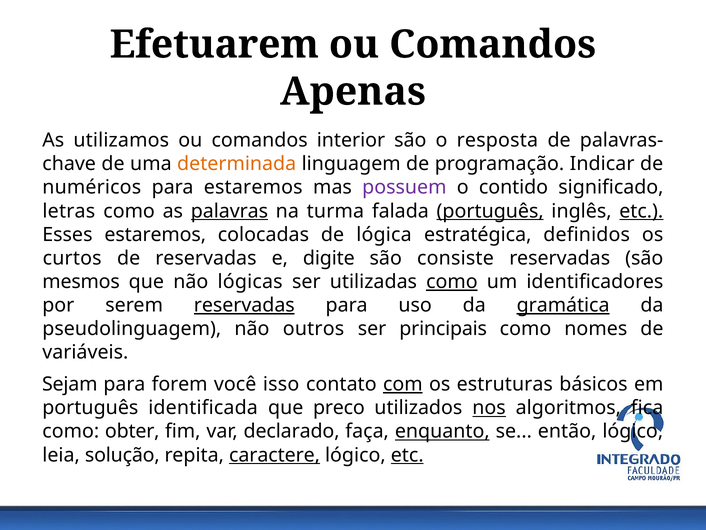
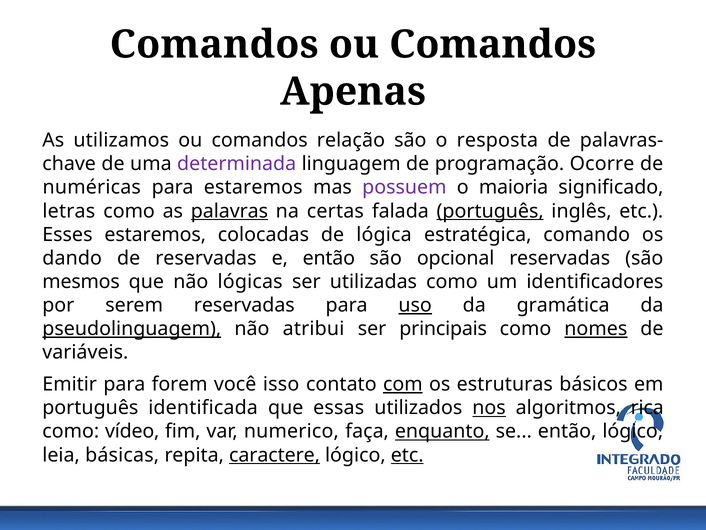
Efetuarem at (214, 45): Efetuarem -> Comandos
interior: interior -> relação
determinada colour: orange -> purple
Indicar: Indicar -> Ocorre
numéricos: numéricos -> numéricas
contido: contido -> maioria
turma: turma -> certas
etc at (641, 211) underline: present -> none
definidos: definidos -> comando
curtos: curtos -> dando
e digite: digite -> então
consiste: consiste -> opcional
como at (452, 281) underline: present -> none
reservadas at (244, 305) underline: present -> none
uso underline: none -> present
gramática underline: present -> none
pseudolinguagem underline: none -> present
outros: outros -> atribui
nomes underline: none -> present
Sejam: Sejam -> Emitir
preco: preco -> essas
fica: fica -> rica
obter: obter -> vídeo
declarado: declarado -> numerico
solução: solução -> básicas
